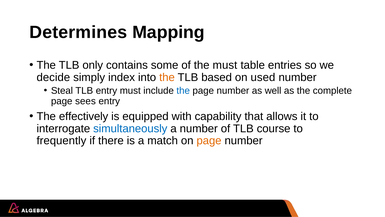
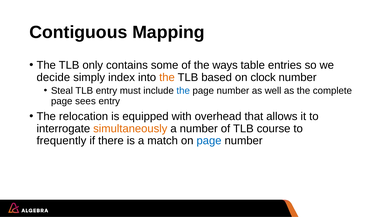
Determines: Determines -> Contiguous
the must: must -> ways
used: used -> clock
effectively: effectively -> relocation
capability: capability -> overhead
simultaneously colour: blue -> orange
page at (209, 140) colour: orange -> blue
